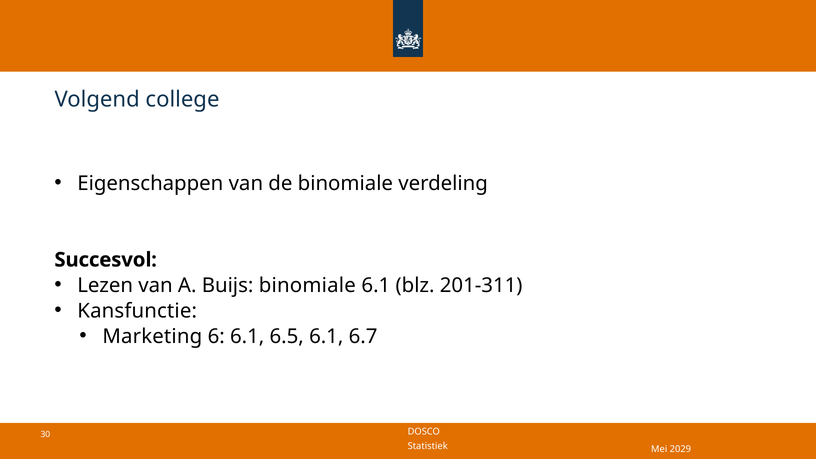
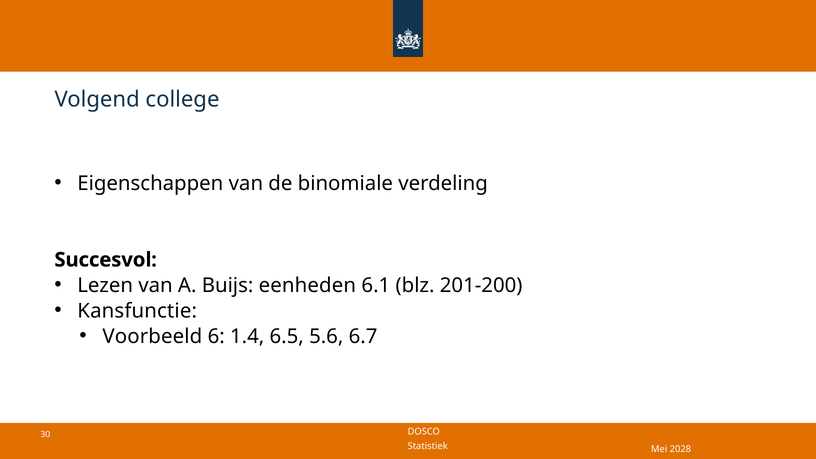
Buijs binomiale: binomiale -> eenheden
201-311: 201-311 -> 201-200
Marketing: Marketing -> Voorbeeld
6 6.1: 6.1 -> 1.4
6.5 6.1: 6.1 -> 5.6
2029: 2029 -> 2028
